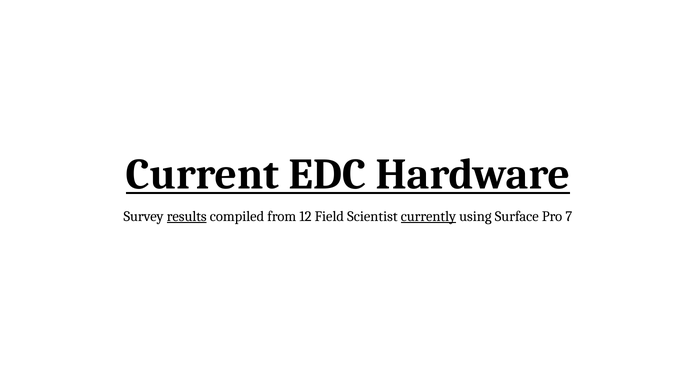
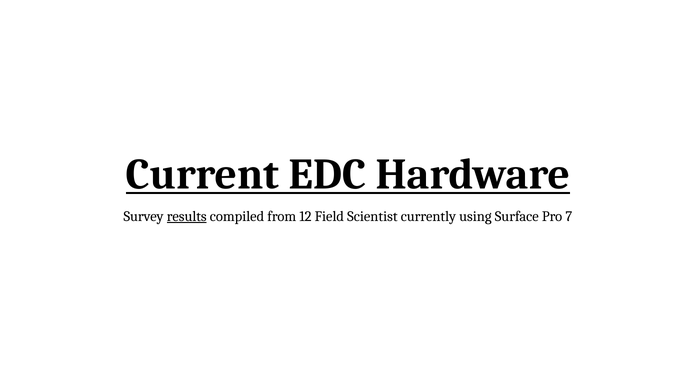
currently underline: present -> none
